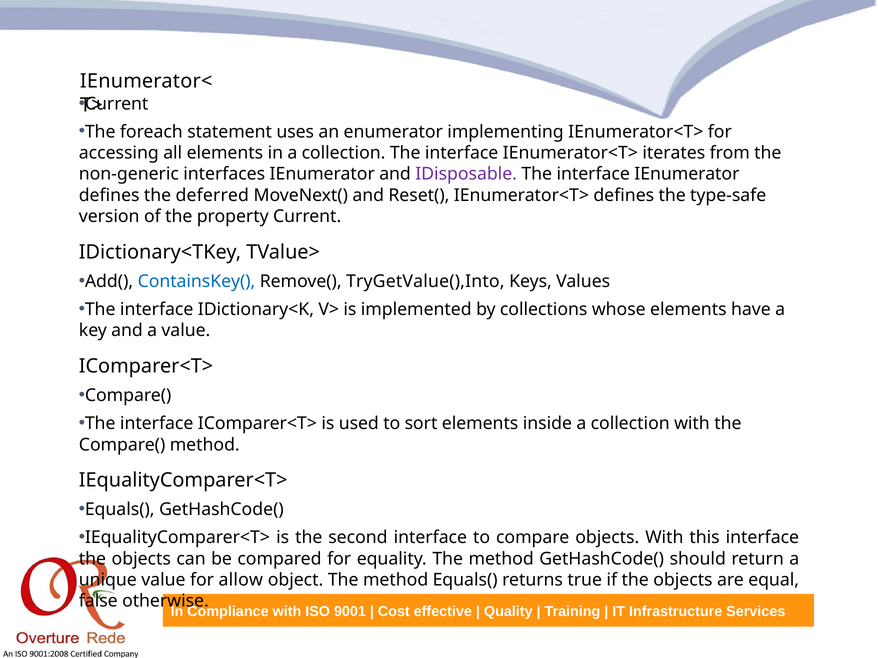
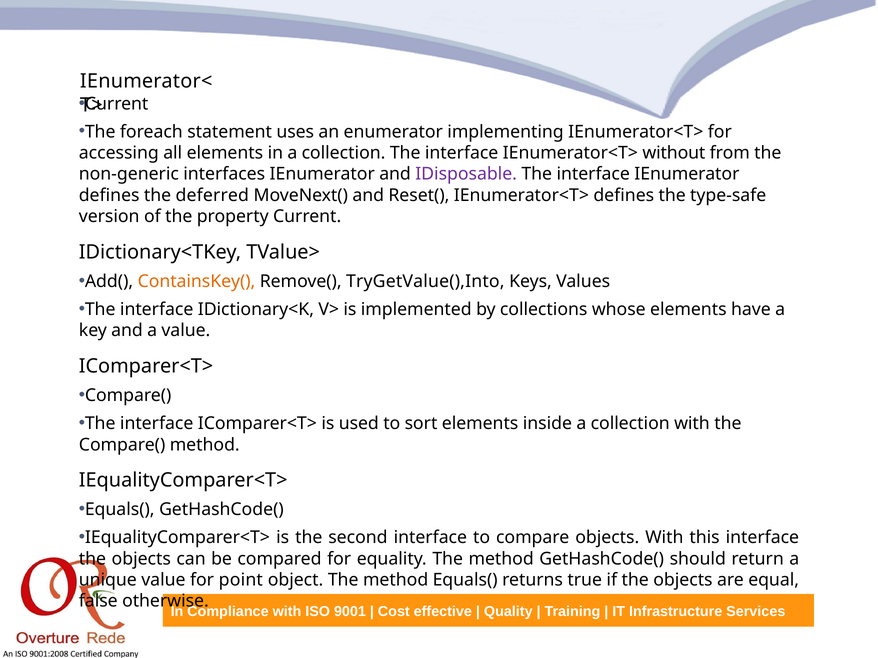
iterates: iterates -> without
ContainsKey( colour: blue -> orange
allow: allow -> point
